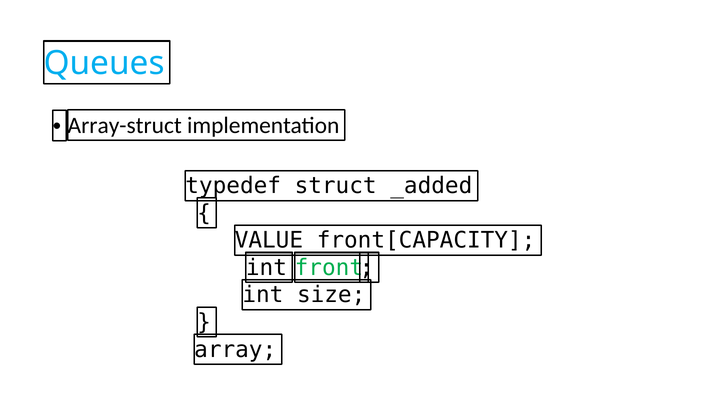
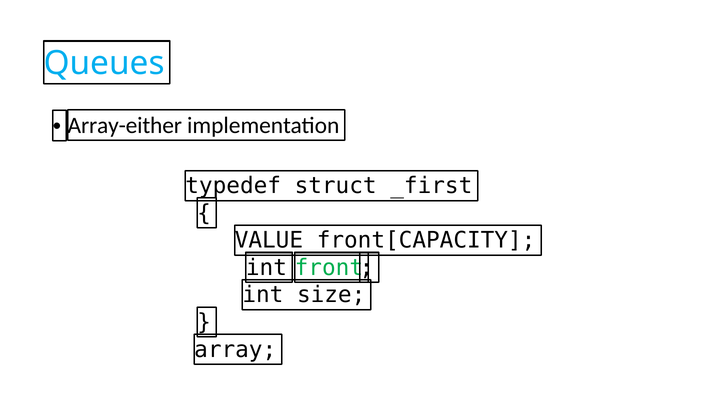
Array-struct: Array-struct -> Array-either
_added: _added -> _first
